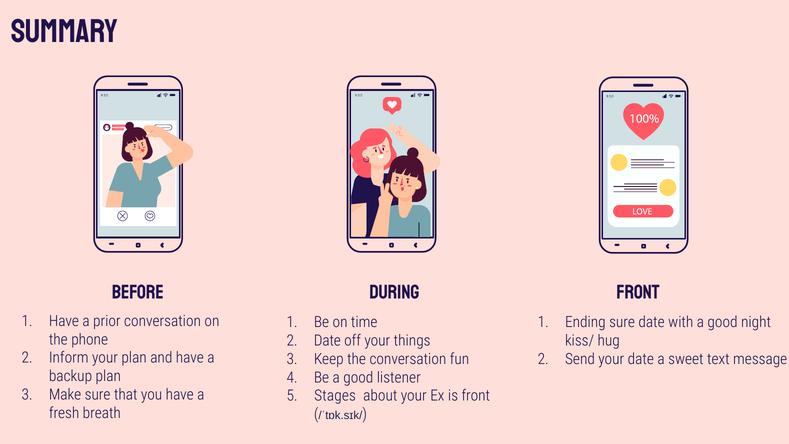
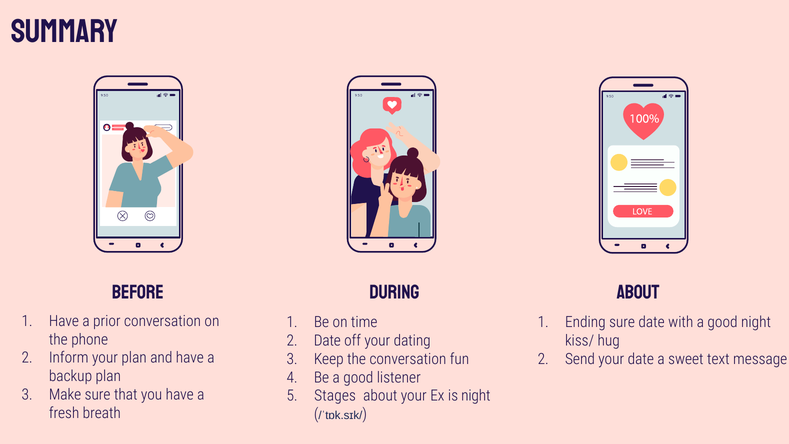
during Front: Front -> About
things: things -> dating
is front: front -> night
